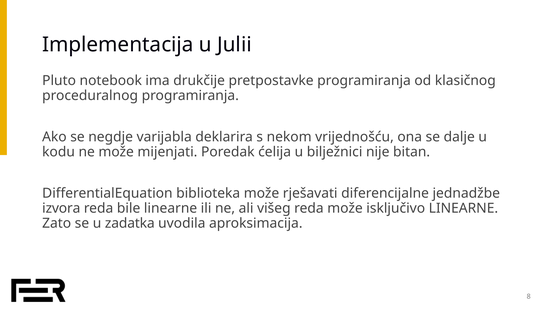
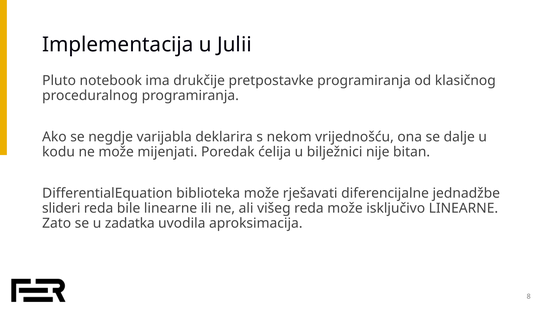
izvora: izvora -> slideri
